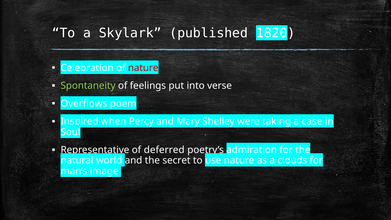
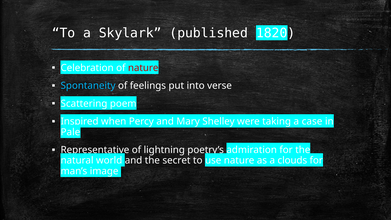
Spontaneity colour: light green -> light blue
Overflows: Overflows -> Scattering
Soul: Soul -> Pale
deferred: deferred -> lightning
